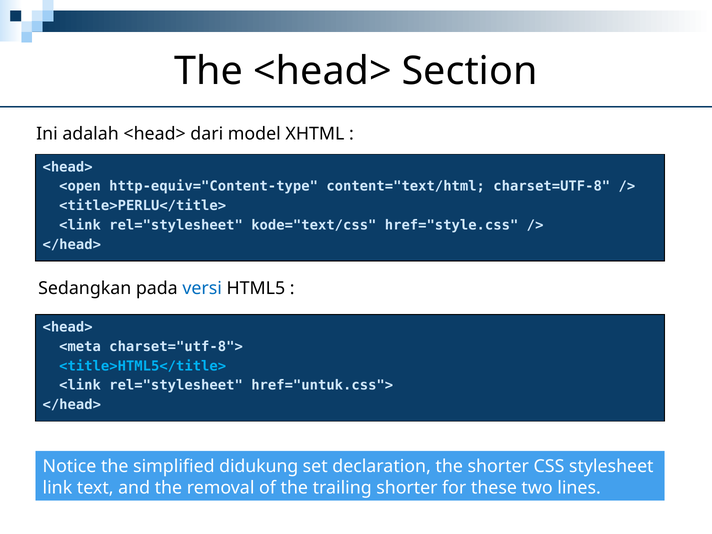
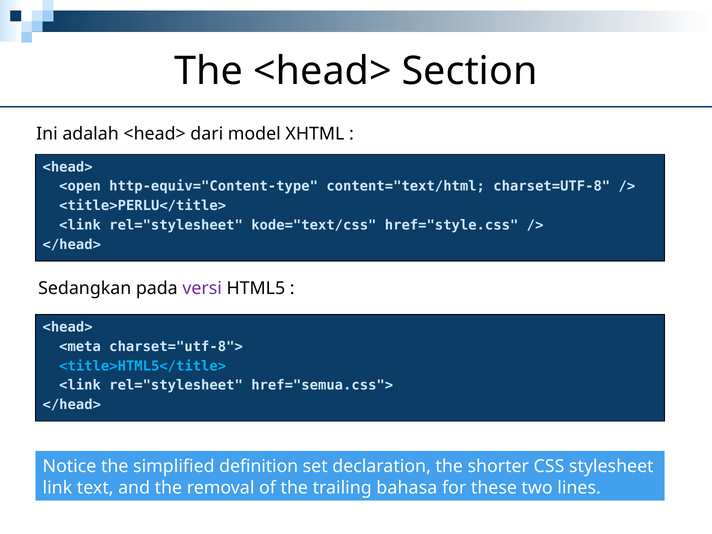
versi colour: blue -> purple
href="untuk.css">: href="untuk.css"> -> href="semua.css">
didukung: didukung -> definition
trailing shorter: shorter -> bahasa
